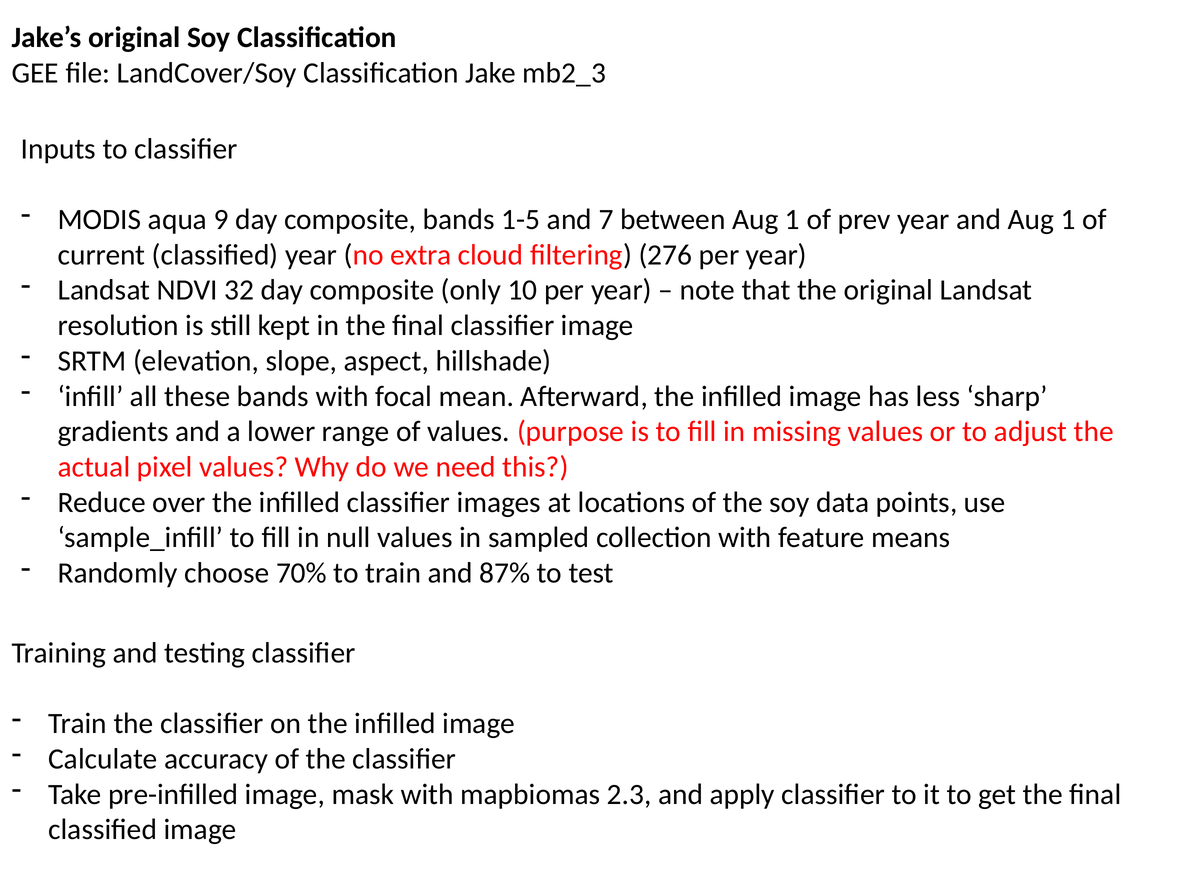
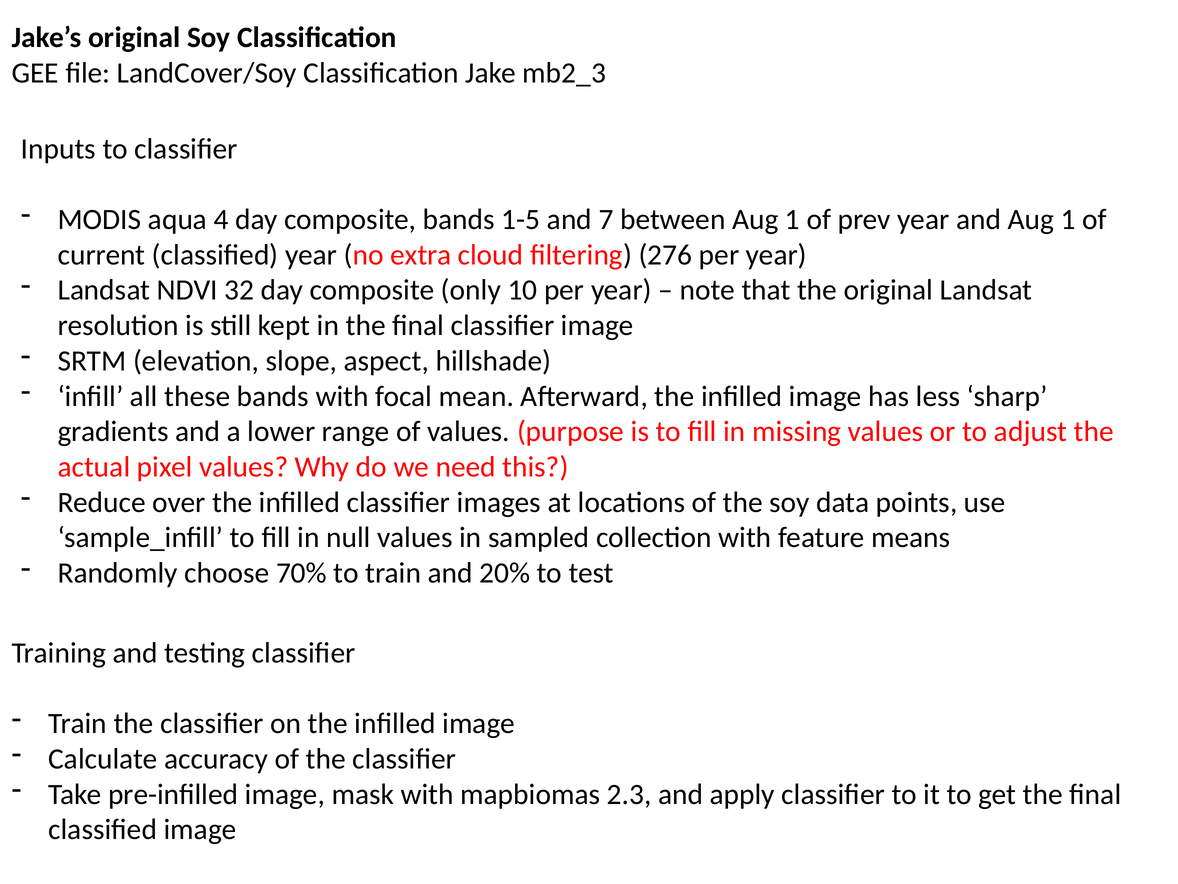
9: 9 -> 4
87%: 87% -> 20%
